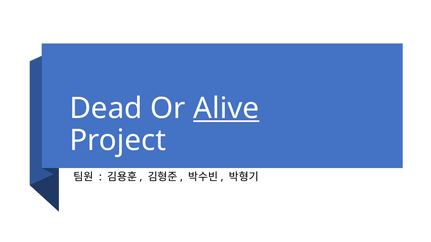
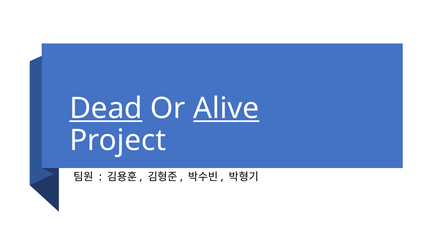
Dead underline: none -> present
